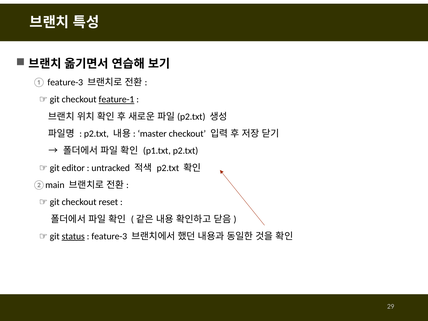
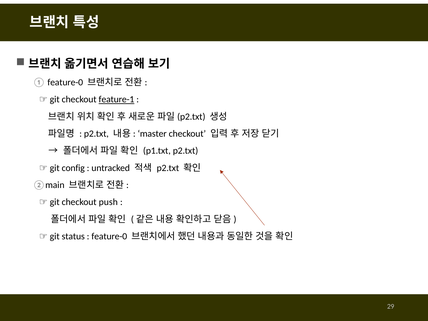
feature-3 at (65, 82): feature-3 -> feature-0
editor: editor -> config
reset: reset -> push
status underline: present -> none
feature-3 at (109, 236): feature-3 -> feature-0
